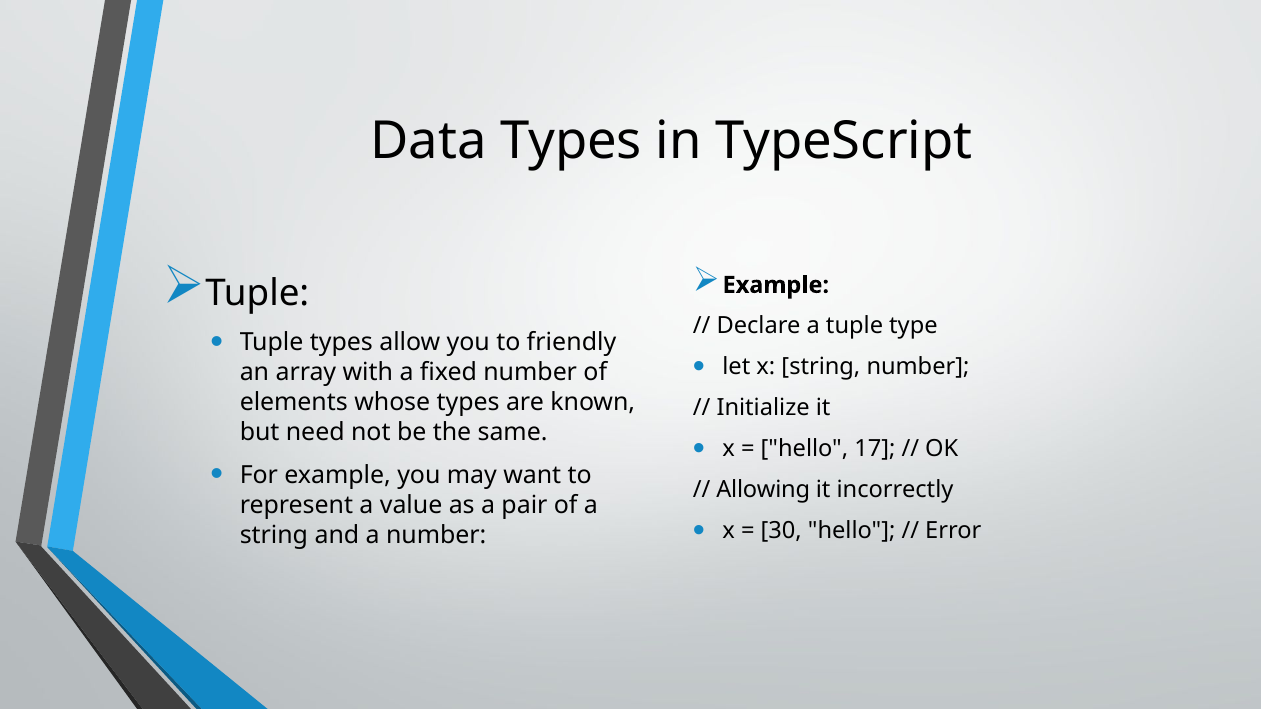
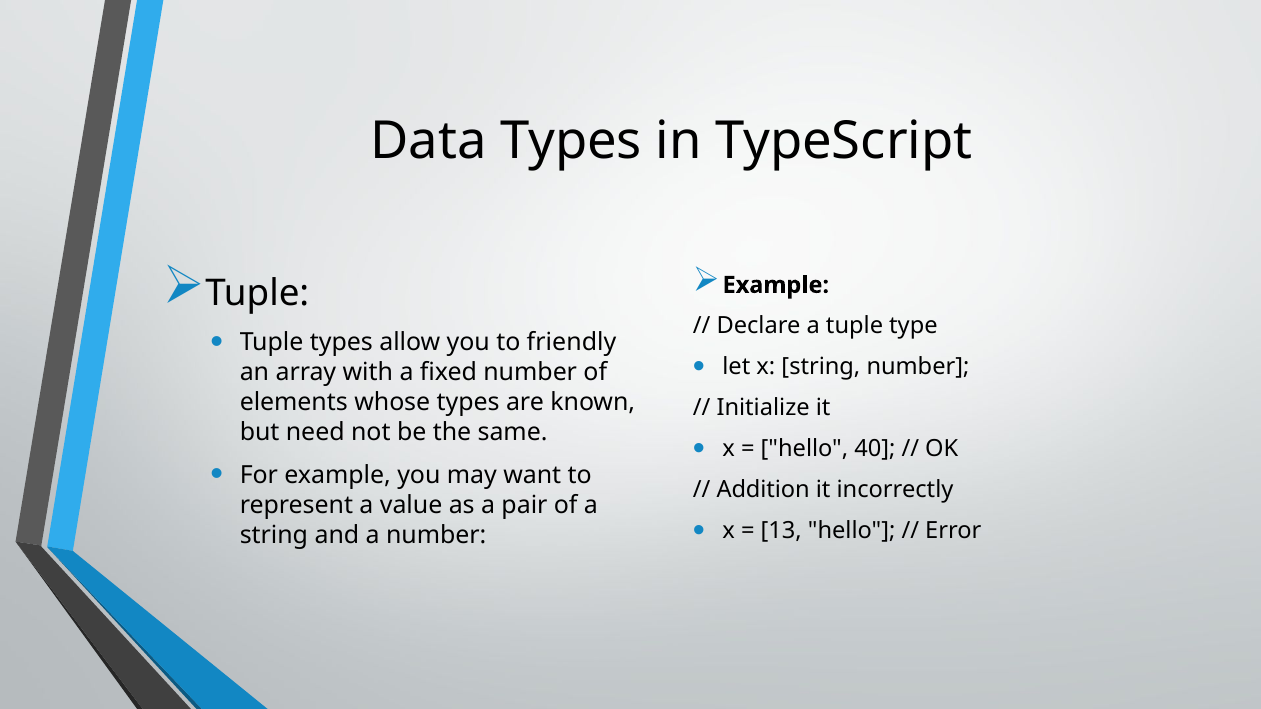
17: 17 -> 40
Allowing: Allowing -> Addition
30: 30 -> 13
